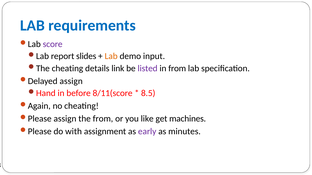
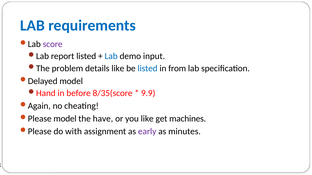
report slides: slides -> listed
Lab at (111, 56) colour: orange -> blue
cheating at (67, 68): cheating -> problem
details link: link -> like
listed at (148, 68) colour: purple -> blue
assign at (71, 81): assign -> model
8/11(score: 8/11(score -> 8/35(score
8.5: 8.5 -> 9.9
assign at (65, 119): assign -> model
the from: from -> have
